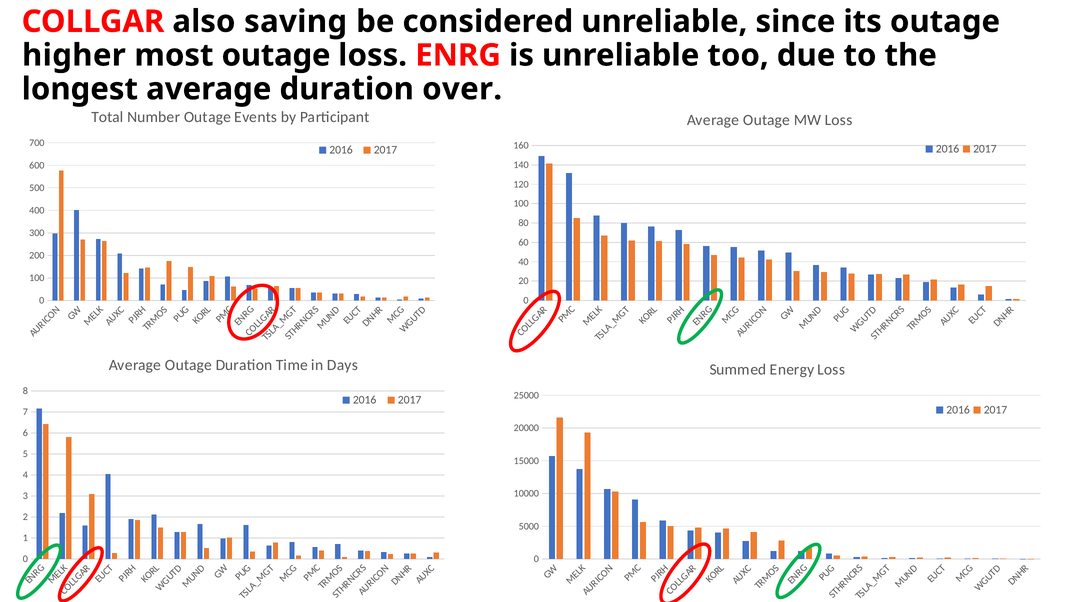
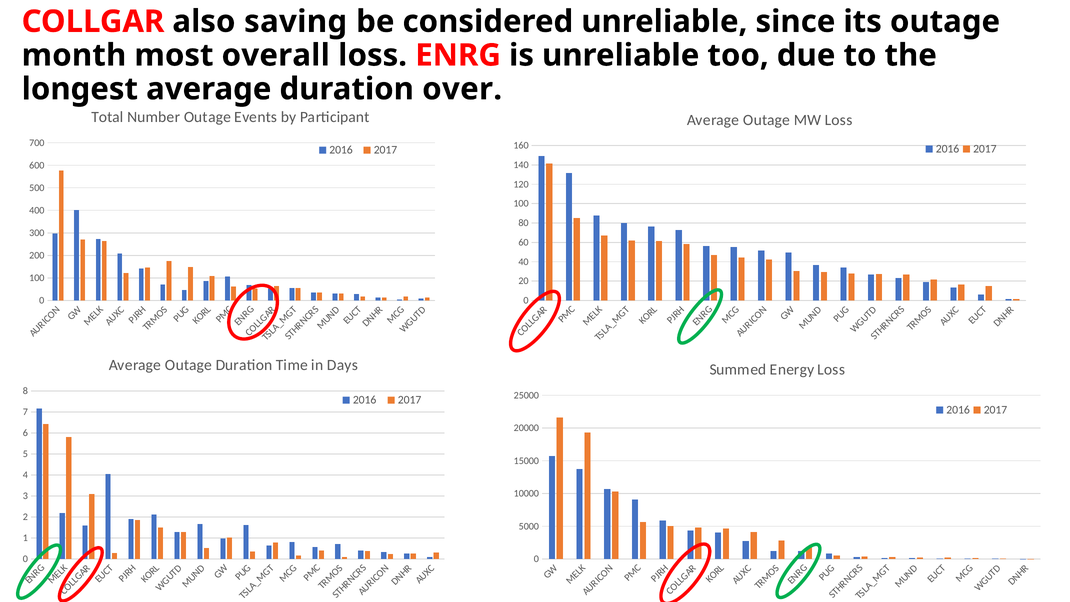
higher: higher -> month
most outage: outage -> overall
